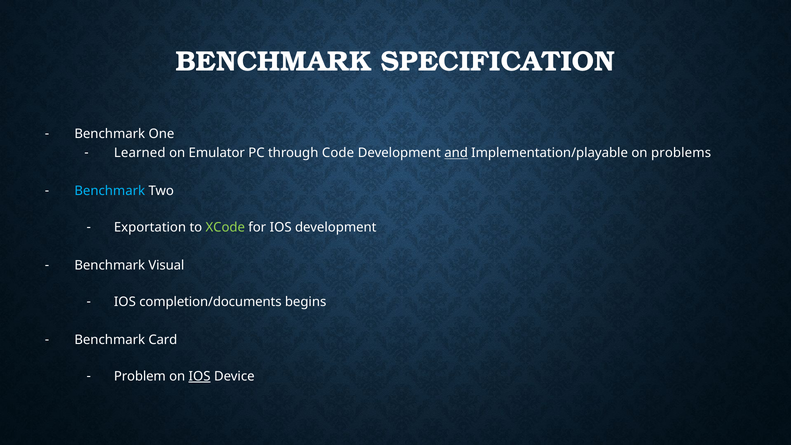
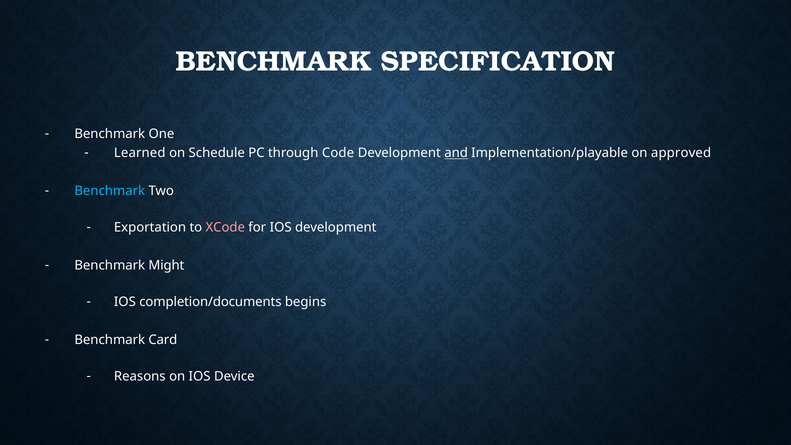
Emulator: Emulator -> Schedule
problems: problems -> approved
XCode colour: light green -> pink
Visual: Visual -> Might
Problem: Problem -> Reasons
IOS at (200, 376) underline: present -> none
